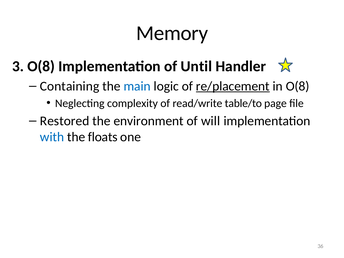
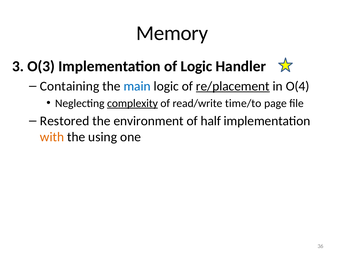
3 O(8: O(8 -> O(3
of Until: Until -> Logic
in O(8: O(8 -> O(4
complexity underline: none -> present
table/to: table/to -> time/to
will: will -> half
with colour: blue -> orange
floats: floats -> using
